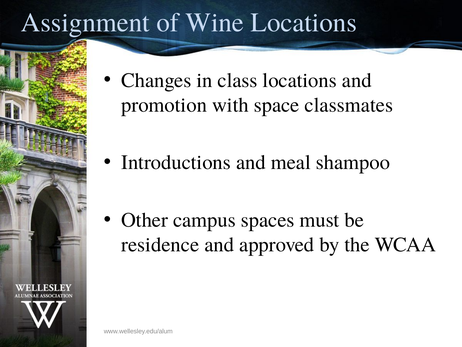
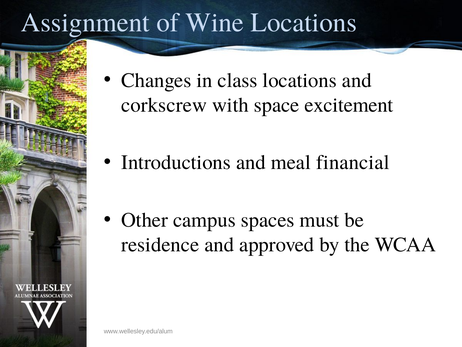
promotion: promotion -> corkscrew
classmates: classmates -> excitement
shampoo: shampoo -> financial
